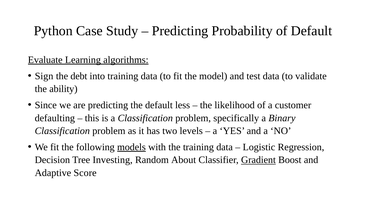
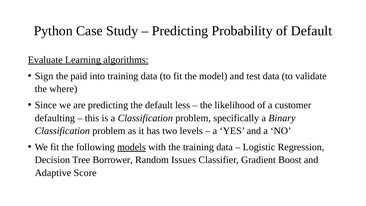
debt: debt -> paid
ability: ability -> where
Investing: Investing -> Borrower
About: About -> Issues
Gradient underline: present -> none
